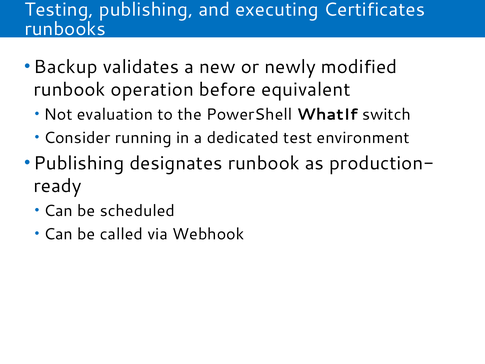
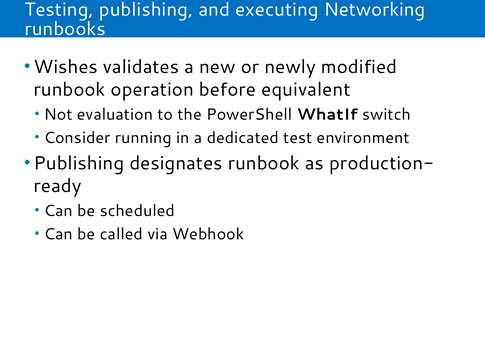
Certificates: Certificates -> Networking
Backup: Backup -> Wishes
